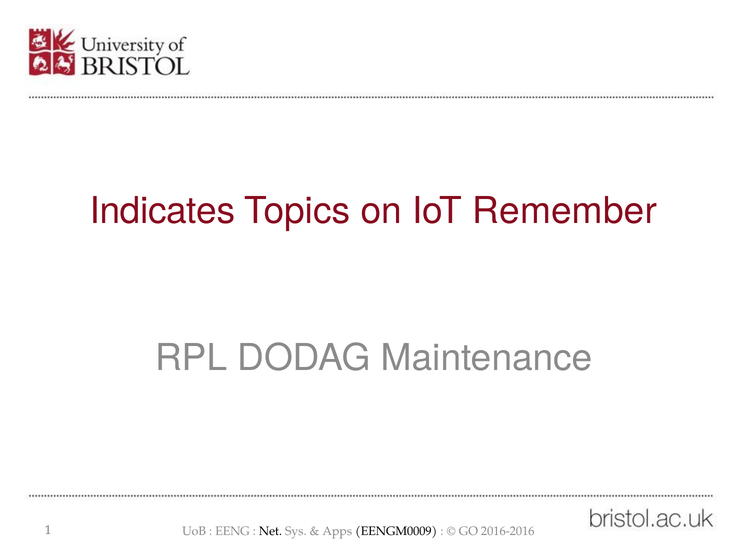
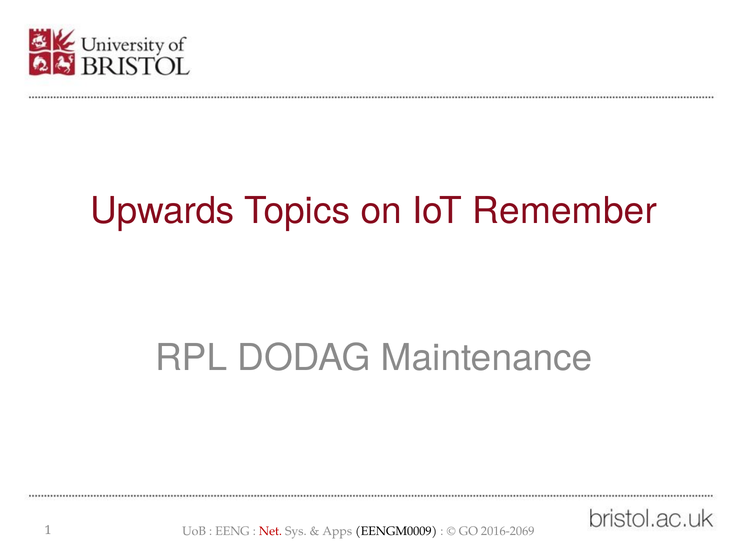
Indicates: Indicates -> Upwards
Net colour: black -> red
2016-2016: 2016-2016 -> 2016-2069
